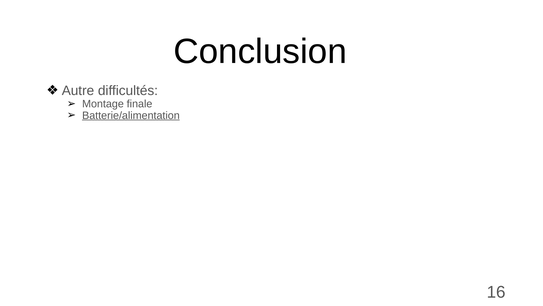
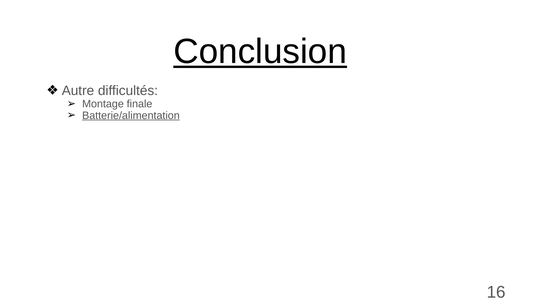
Conclusion underline: none -> present
